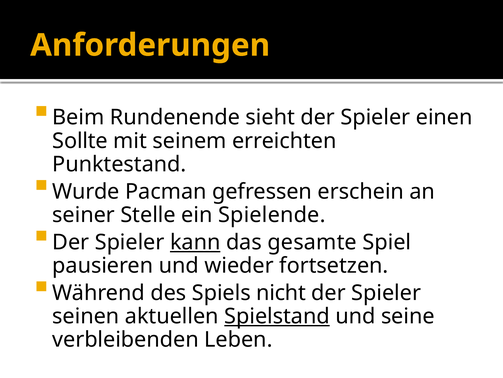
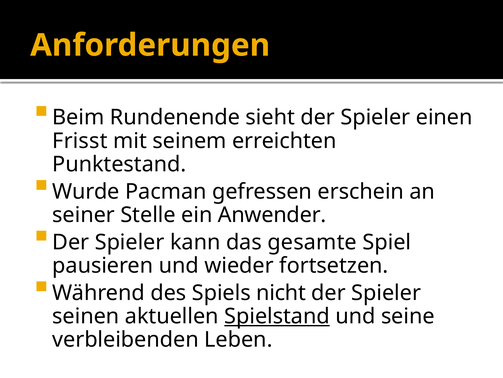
Sollte: Sollte -> Frisst
Spielende: Spielende -> Anwender
kann underline: present -> none
